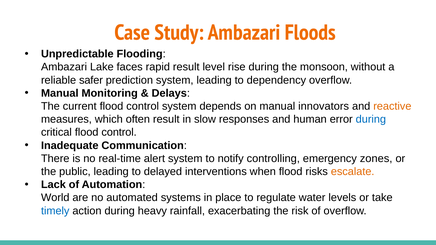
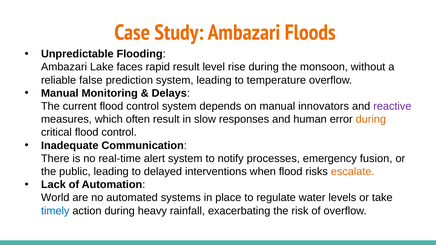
safer: safer -> false
dependency: dependency -> temperature
reactive colour: orange -> purple
during at (371, 119) colour: blue -> orange
controlling: controlling -> processes
zones: zones -> fusion
